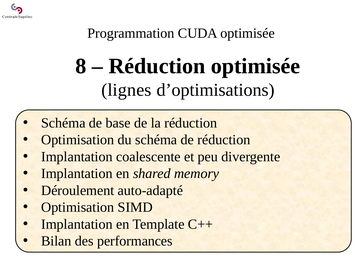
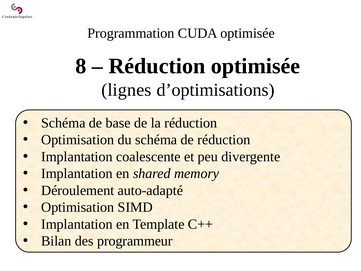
performances: performances -> programmeur
